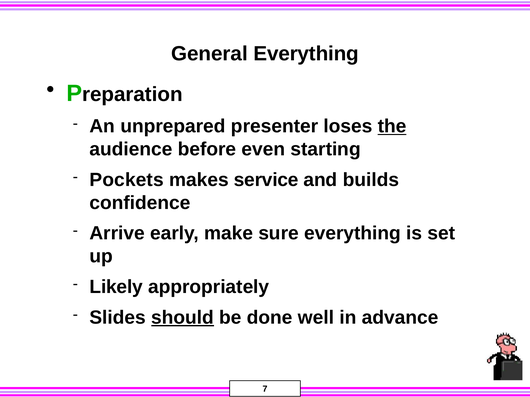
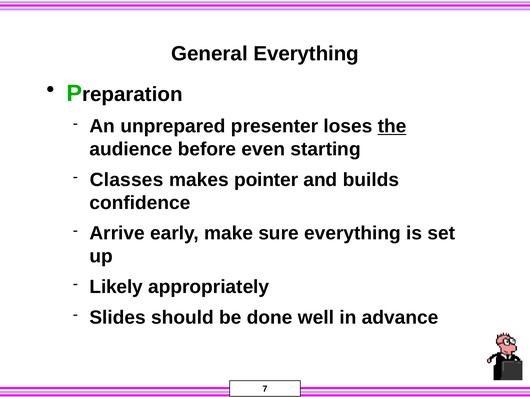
Pockets: Pockets -> Classes
service: service -> pointer
should underline: present -> none
